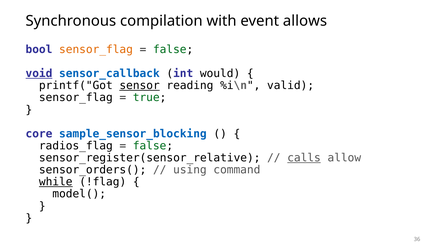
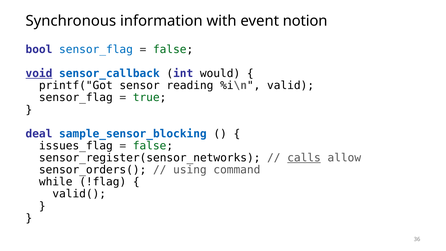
compilation: compilation -> information
allows: allows -> notion
sensor_flag at (96, 49) colour: orange -> blue
sensor underline: present -> none
core: core -> deal
radios_flag: radios_flag -> issues_flag
sensor_register(sensor_relative: sensor_register(sensor_relative -> sensor_register(sensor_networks
while underline: present -> none
model(: model( -> valid(
